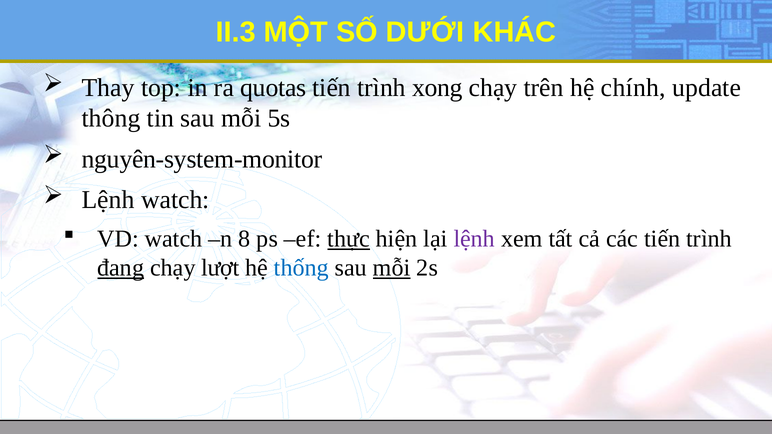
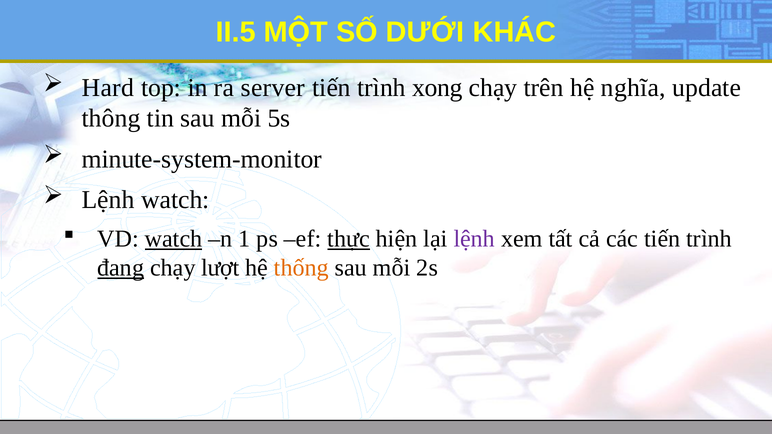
II.3: II.3 -> II.5
Thay: Thay -> Hard
quotas: quotas -> server
chính: chính -> nghĩa
nguyên-system-monitor: nguyên-system-monitor -> minute-system-monitor
watch at (174, 239) underline: none -> present
8: 8 -> 1
thống colour: blue -> orange
mỗi at (392, 268) underline: present -> none
